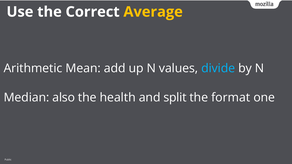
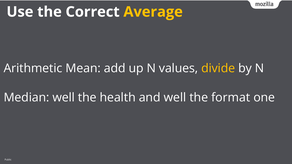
divide colour: light blue -> yellow
Median also: also -> well
and split: split -> well
